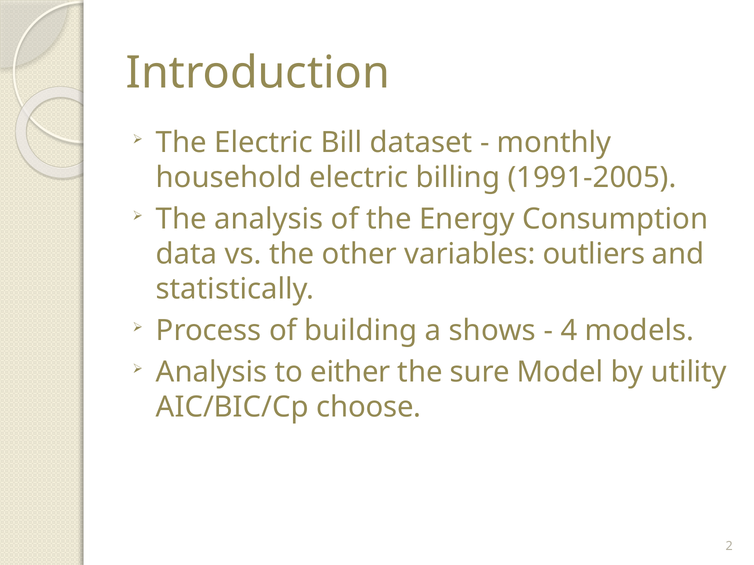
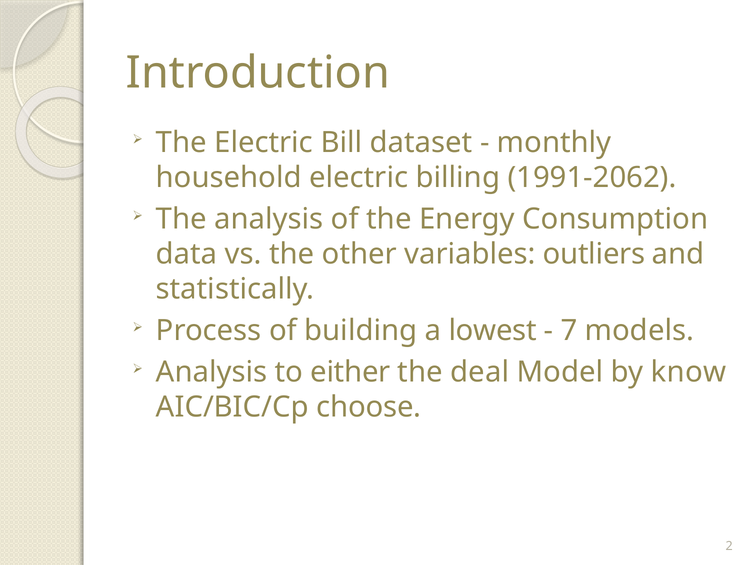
1991-2005: 1991-2005 -> 1991-2062
shows: shows -> lowest
4: 4 -> 7
sure: sure -> deal
utility: utility -> know
